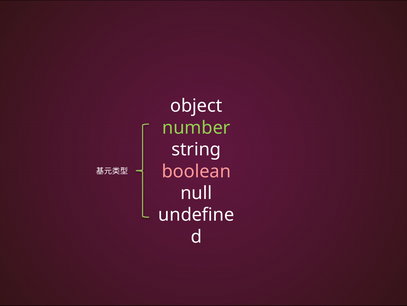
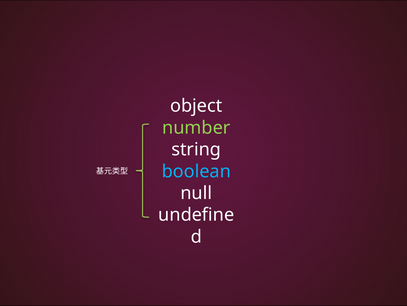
boolean colour: pink -> light blue
